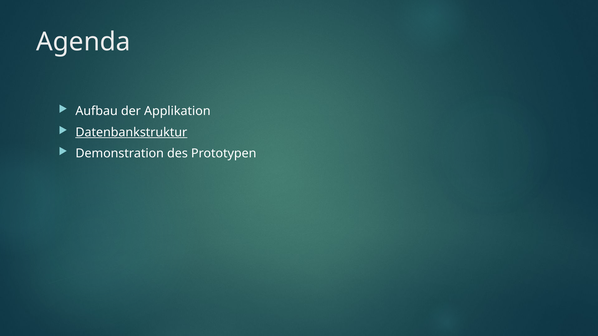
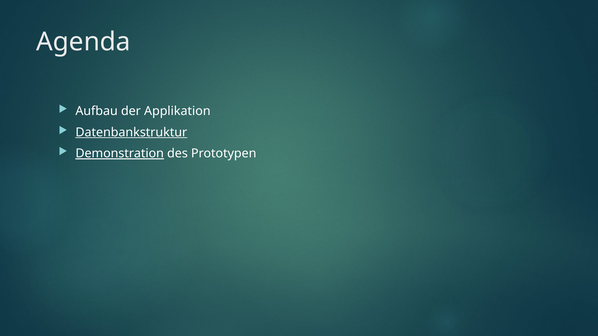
Demonstration underline: none -> present
